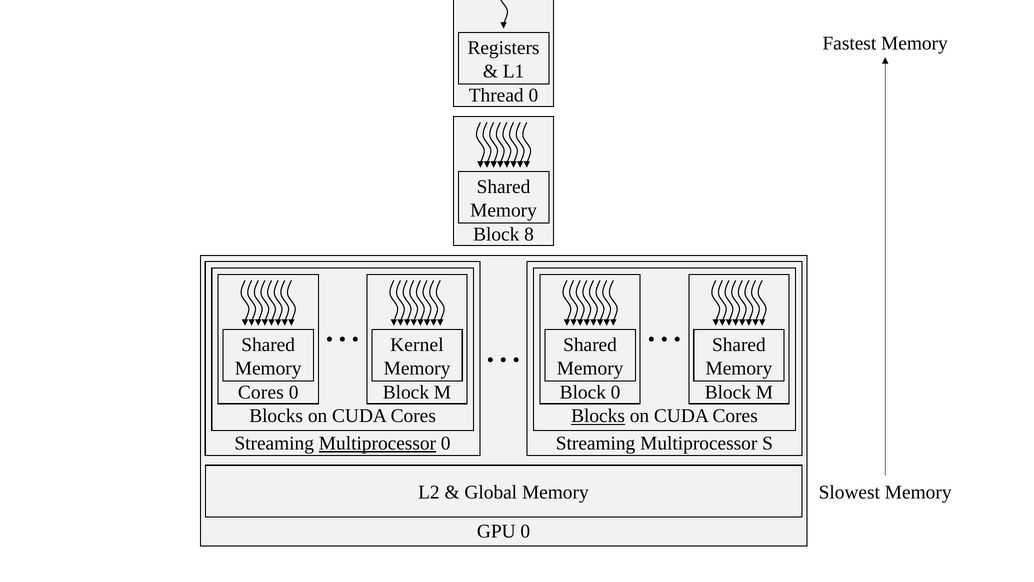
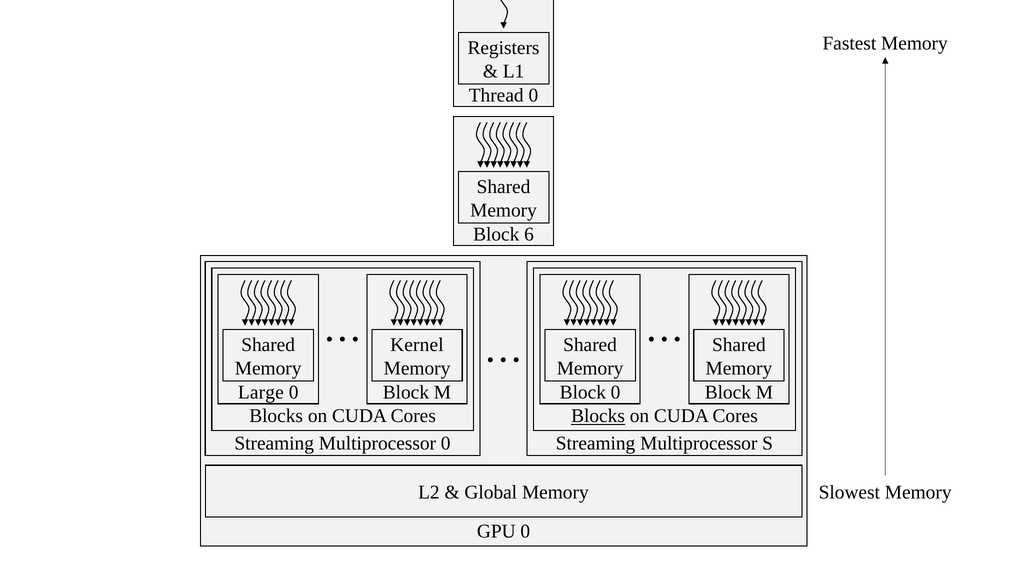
8: 8 -> 6
Cores at (261, 392): Cores -> Large
Multiprocessor at (377, 443) underline: present -> none
